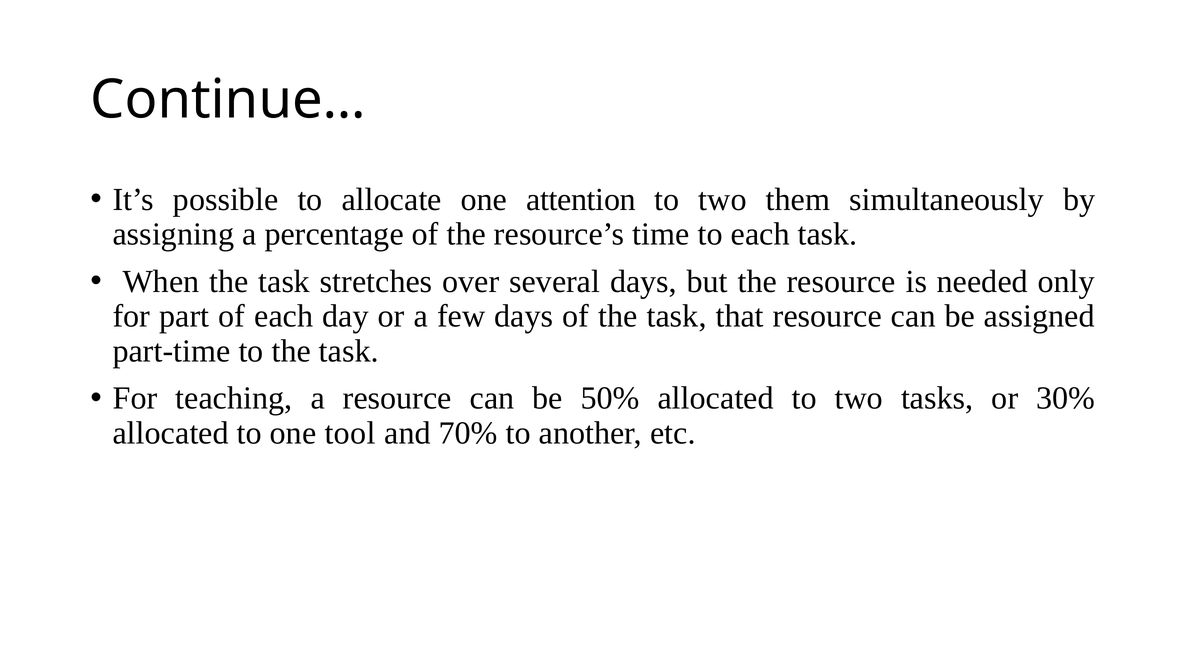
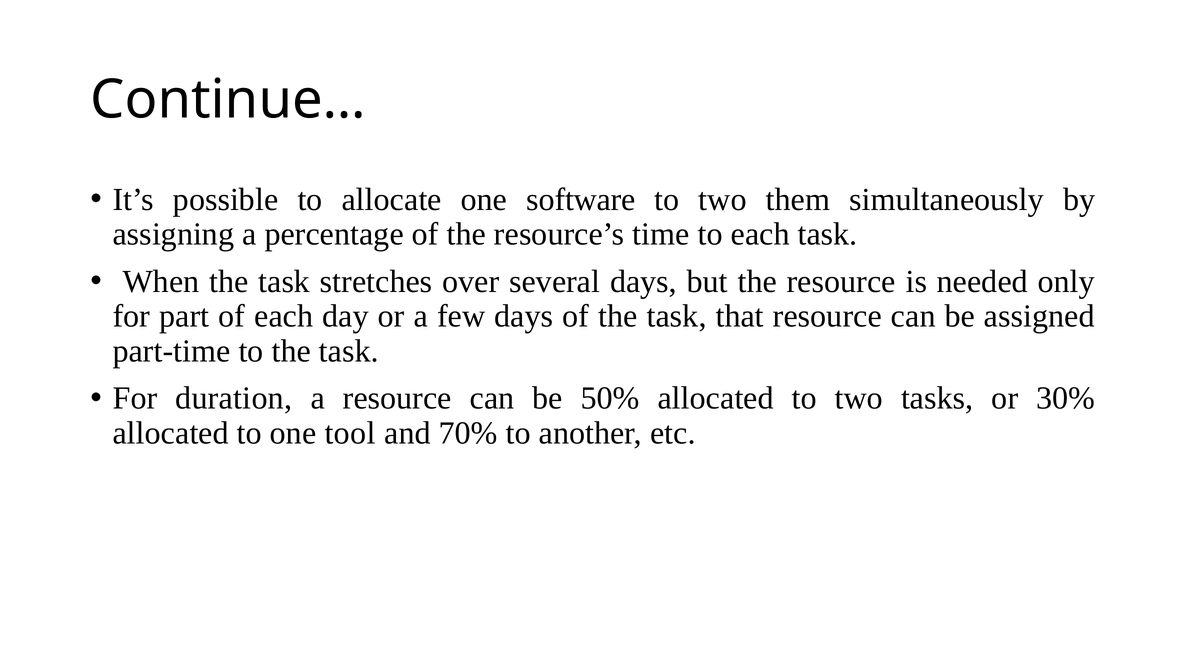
attention: attention -> software
teaching: teaching -> duration
